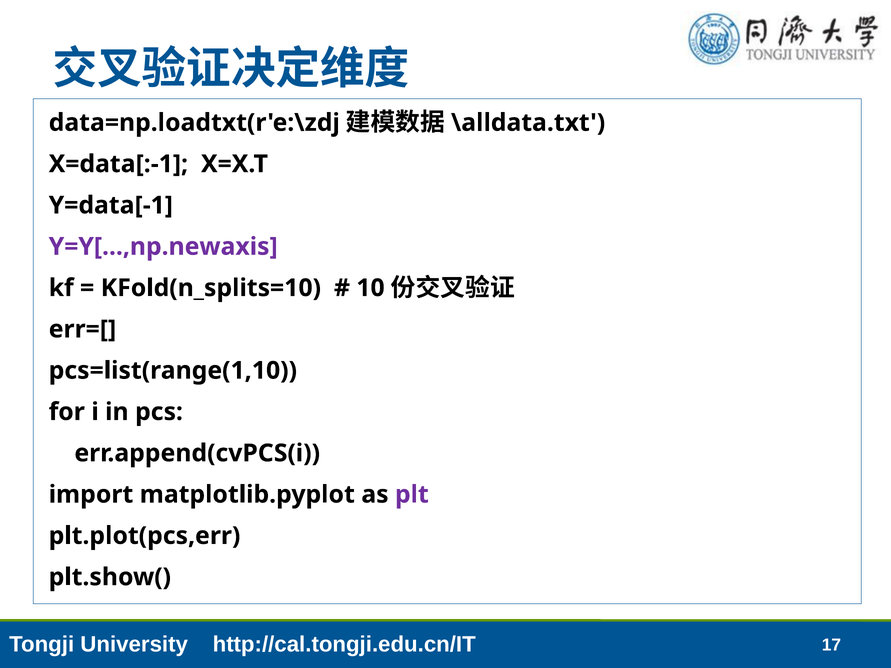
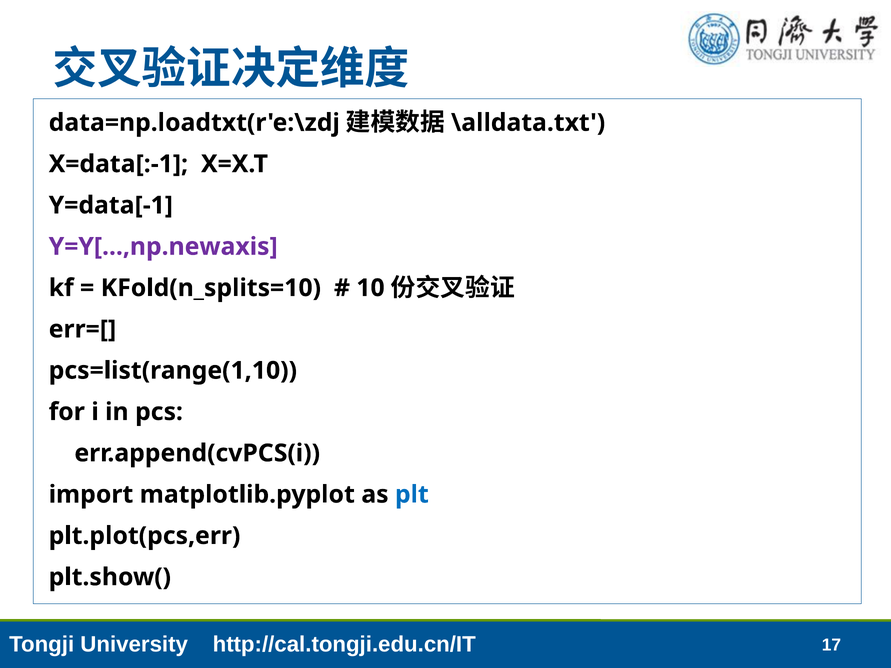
plt colour: purple -> blue
